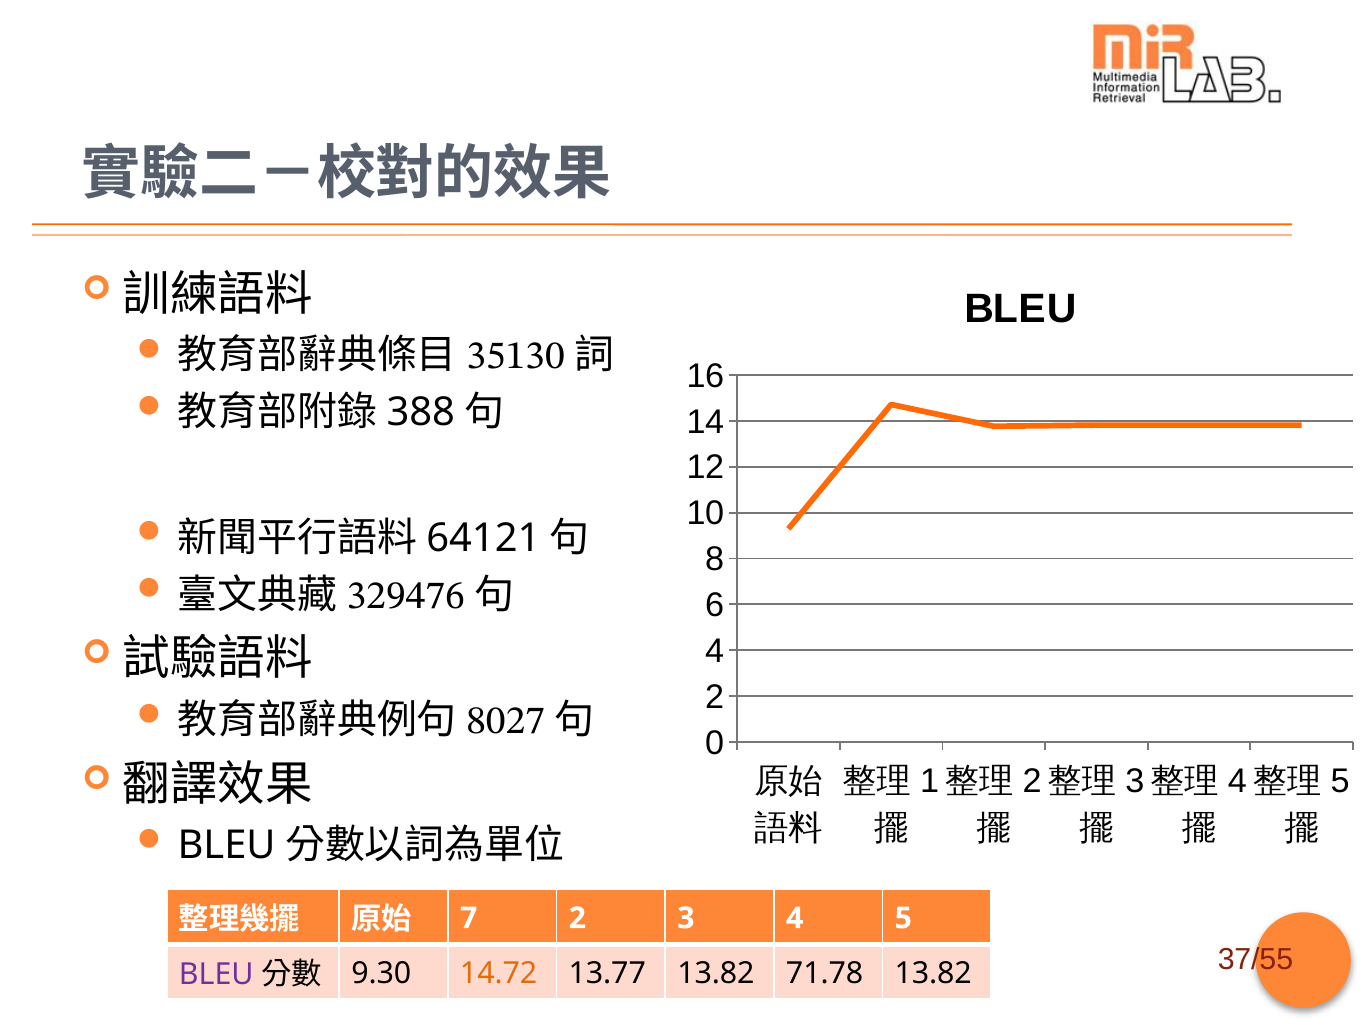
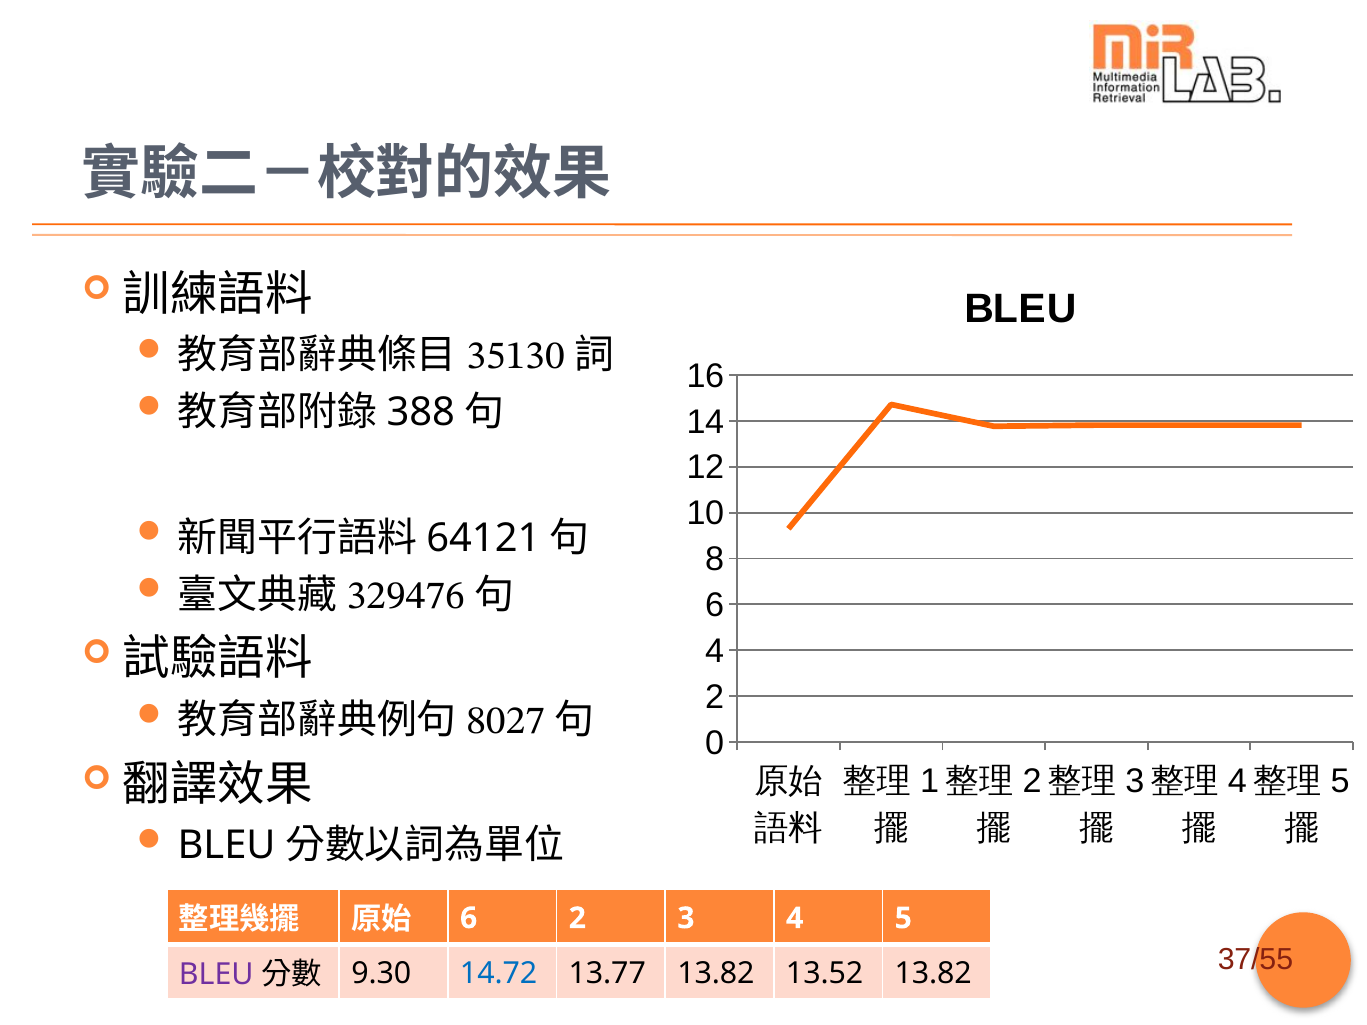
7 at (469, 918): 7 -> 6
14.72 colour: orange -> blue
71.78: 71.78 -> 13.52
